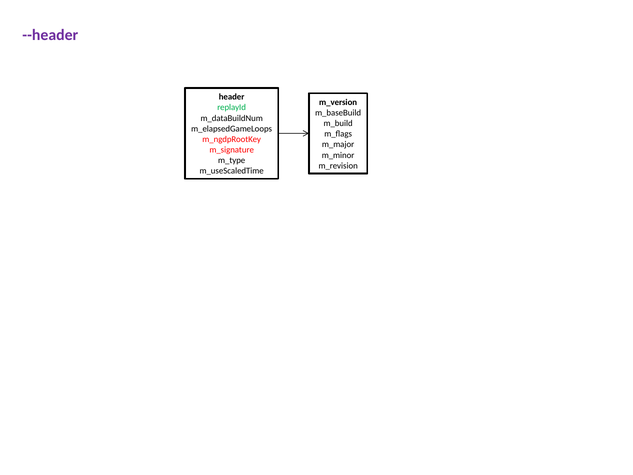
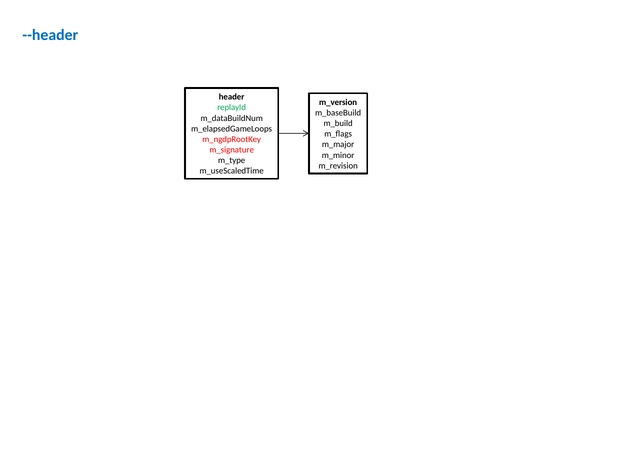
--header colour: purple -> blue
